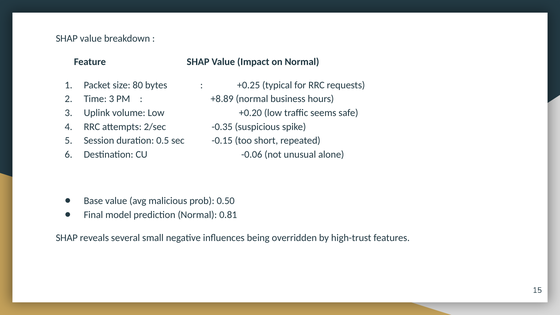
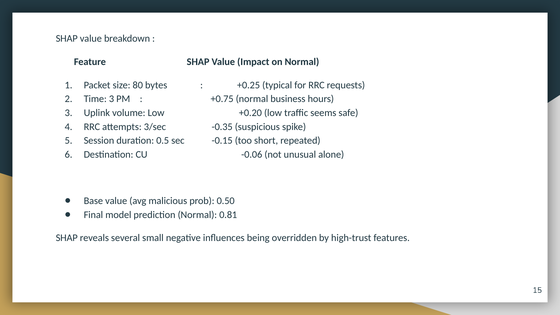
+8.89: +8.89 -> +0.75
2/sec: 2/sec -> 3/sec
